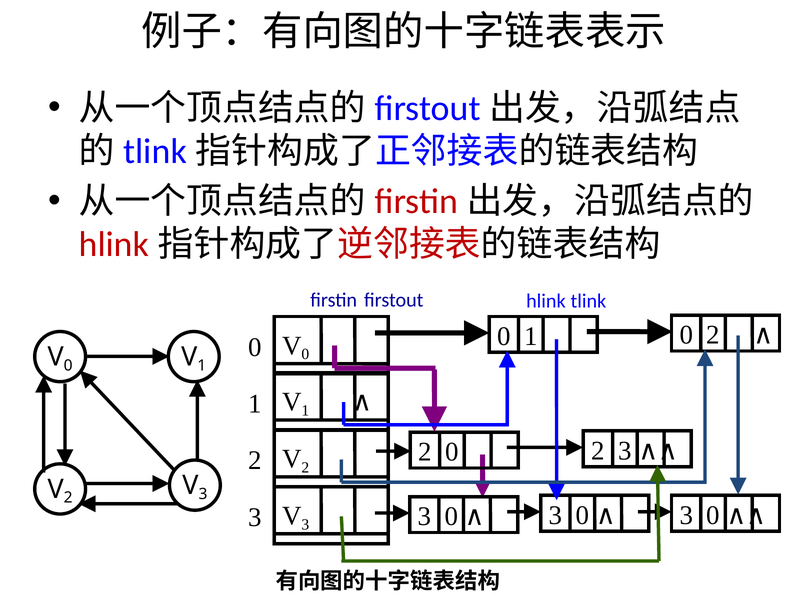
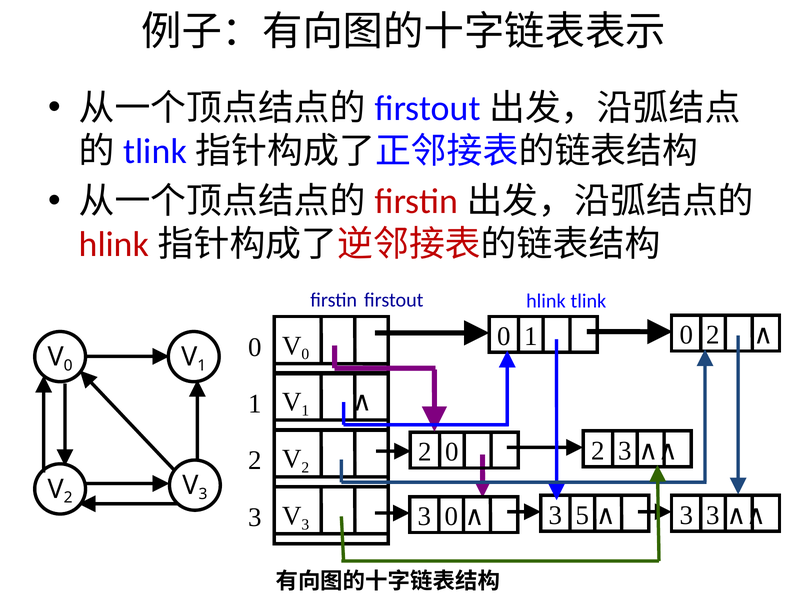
0 at (582, 515): 0 -> 5
0 at (713, 515): 0 -> 3
